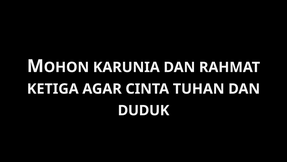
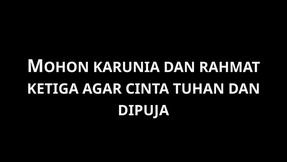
DUDUK: DUDUK -> DIPUJA
